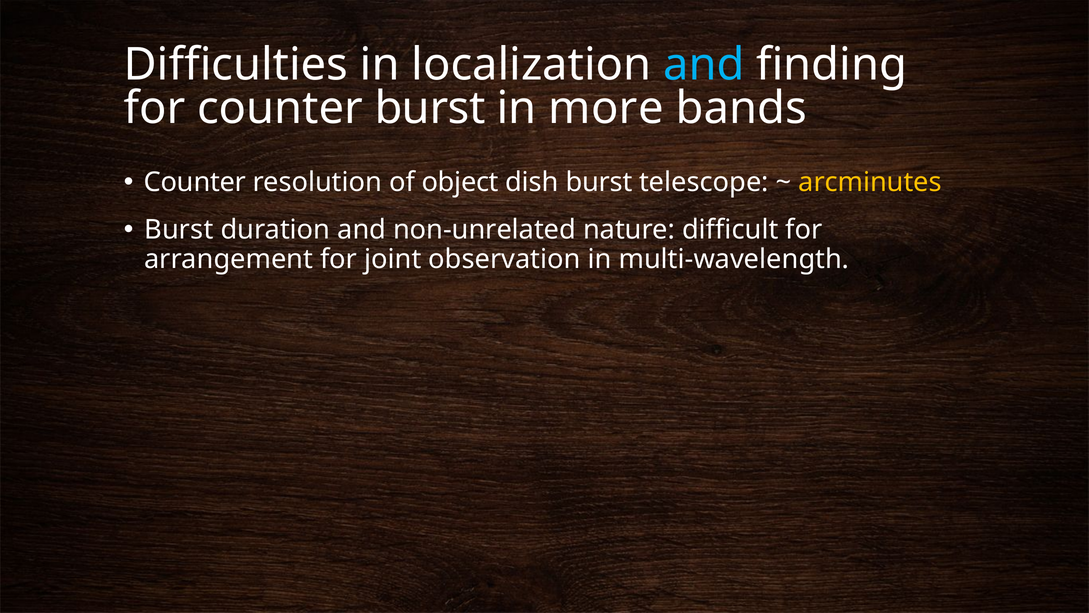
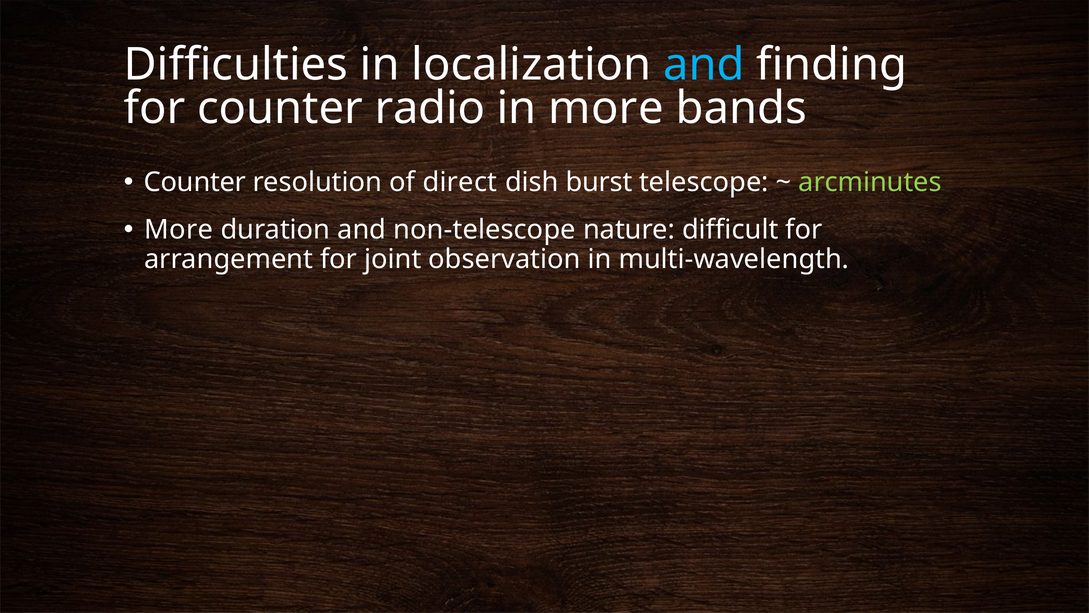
counter burst: burst -> radio
object: object -> direct
arcminutes colour: yellow -> light green
Burst at (179, 230): Burst -> More
non-unrelated: non-unrelated -> non-telescope
